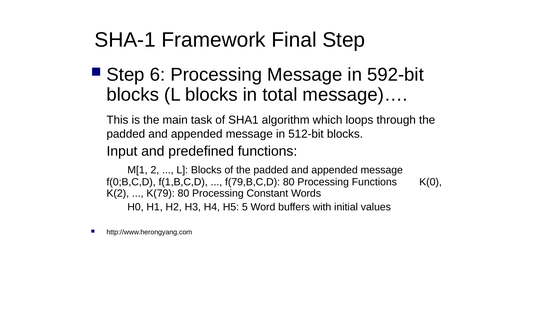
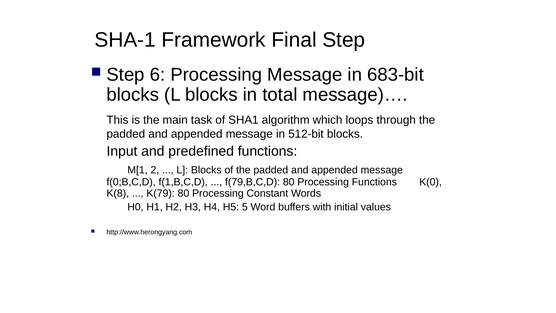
592-bit: 592-bit -> 683-bit
K(2: K(2 -> K(8
